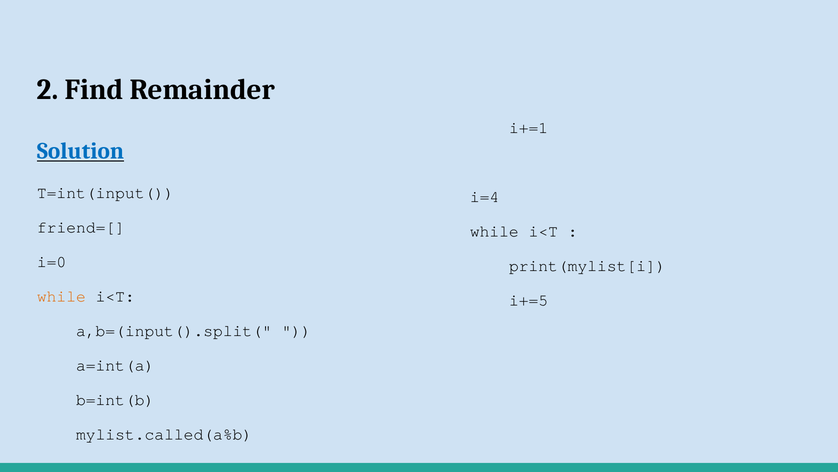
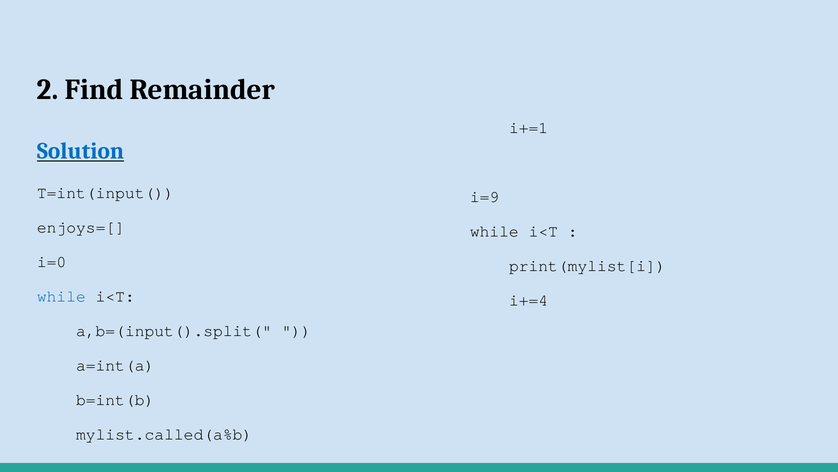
i=4: i=4 -> i=9
friend=[: friend=[ -> enjoys=[
while at (61, 296) colour: orange -> blue
i+=5: i+=5 -> i+=4
